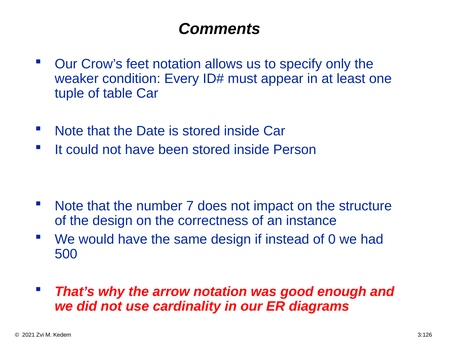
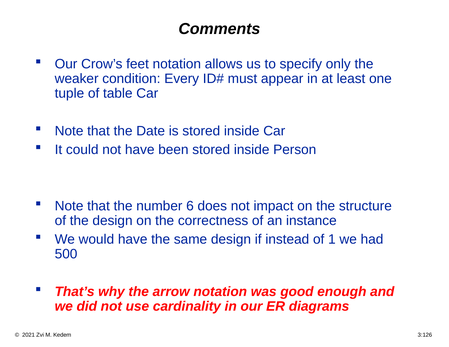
7: 7 -> 6
0: 0 -> 1
